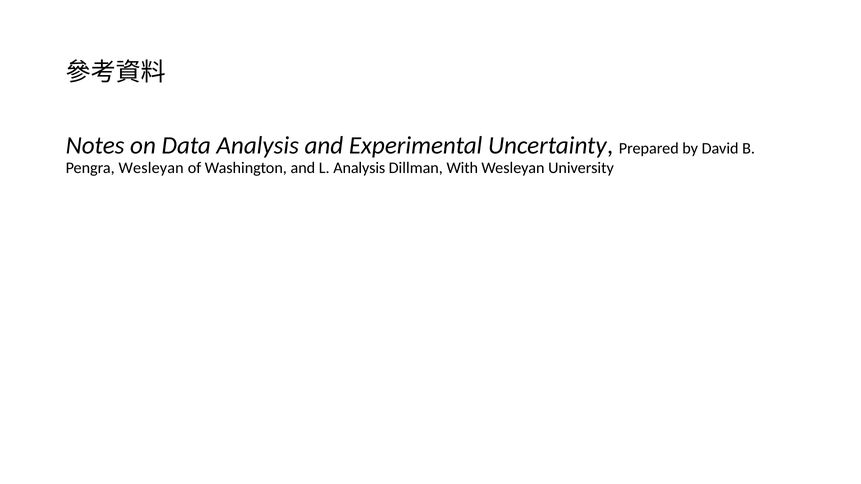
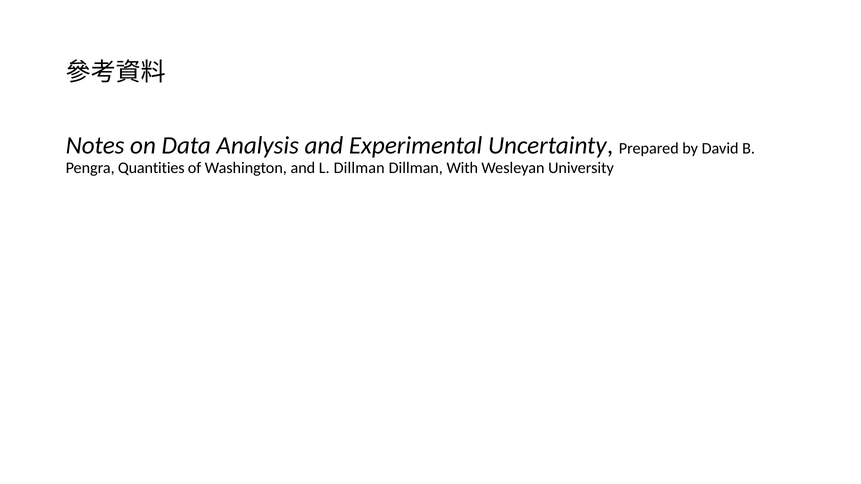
Pengra Wesleyan: Wesleyan -> Quantities
L Analysis: Analysis -> Dillman
